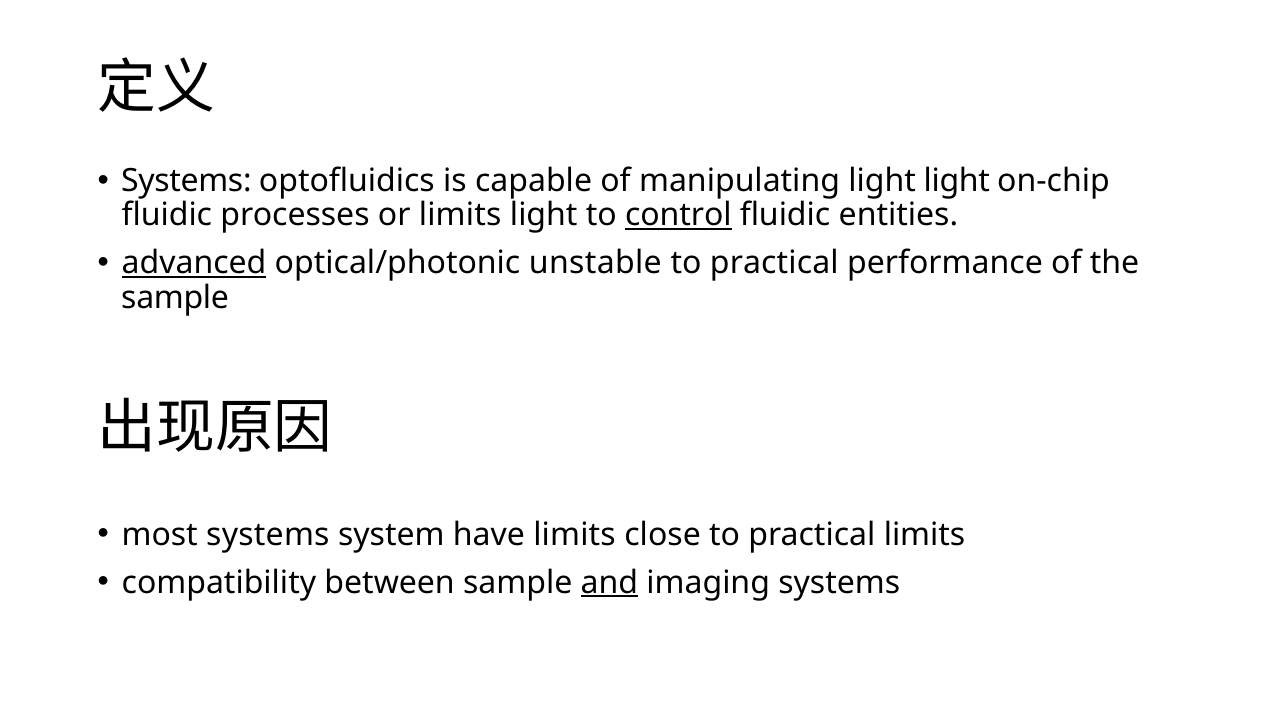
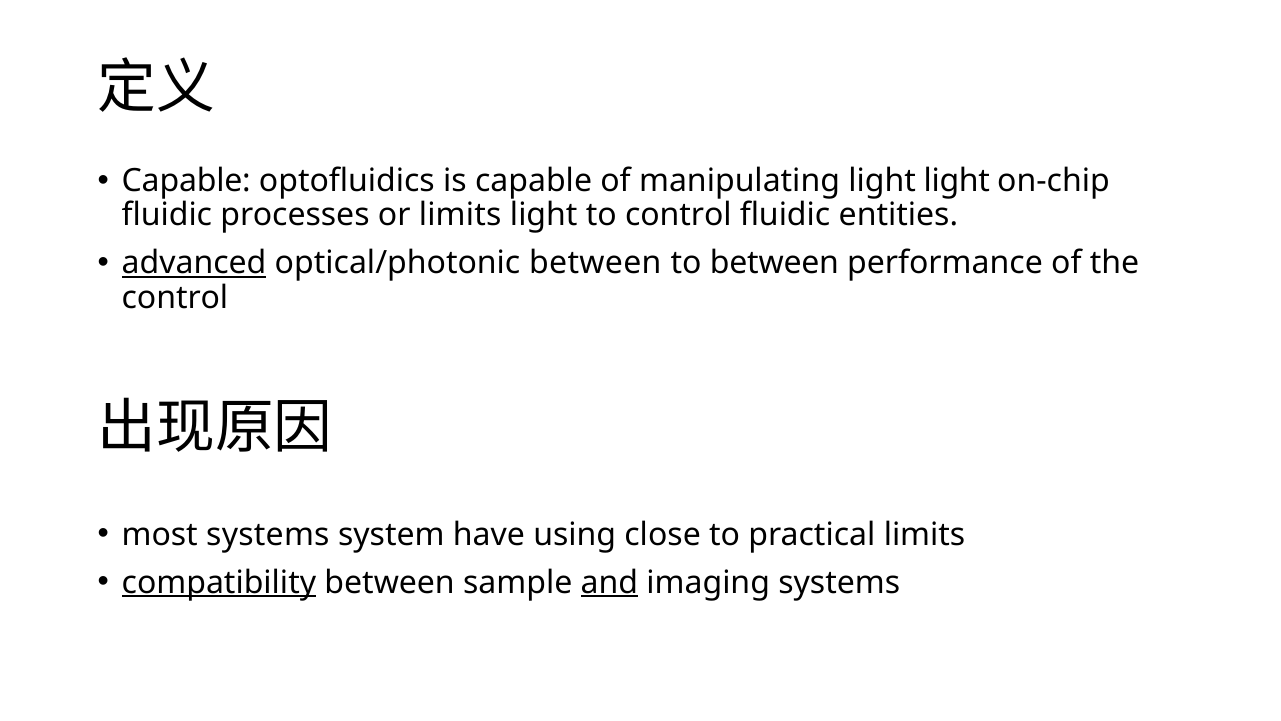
Systems at (186, 181): Systems -> Capable
control at (678, 215) underline: present -> none
optical/photonic unstable: unstable -> between
practical at (774, 263): practical -> between
sample at (175, 298): sample -> control
have limits: limits -> using
compatibility underline: none -> present
